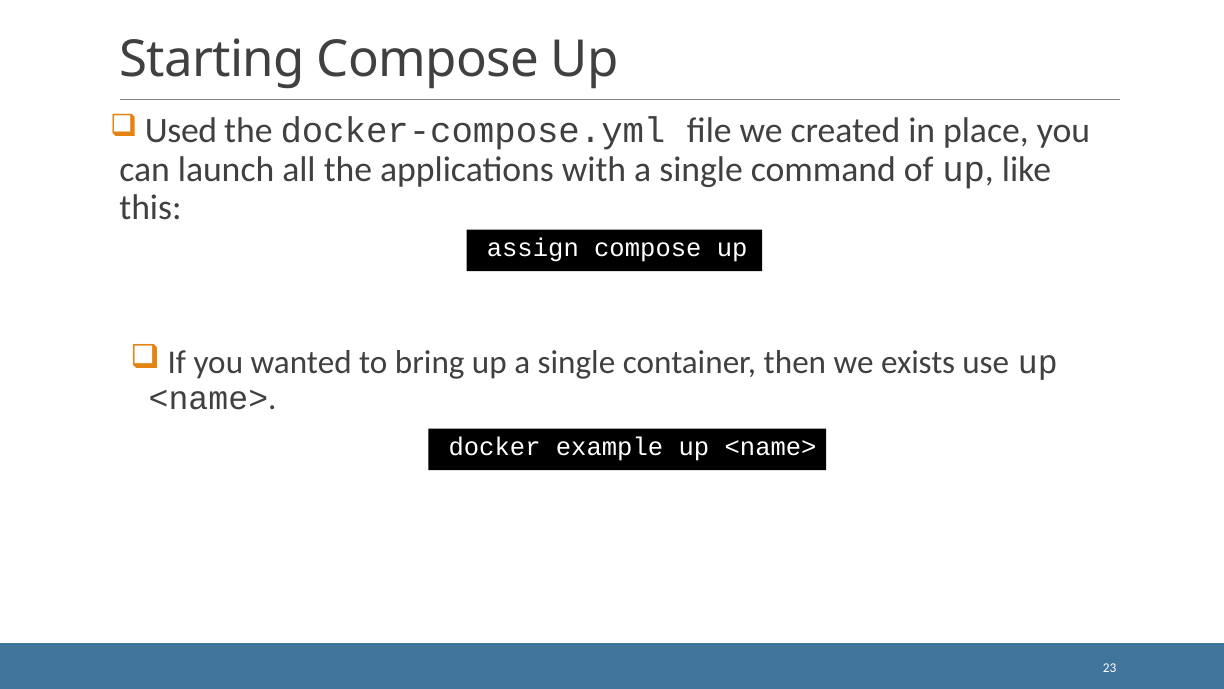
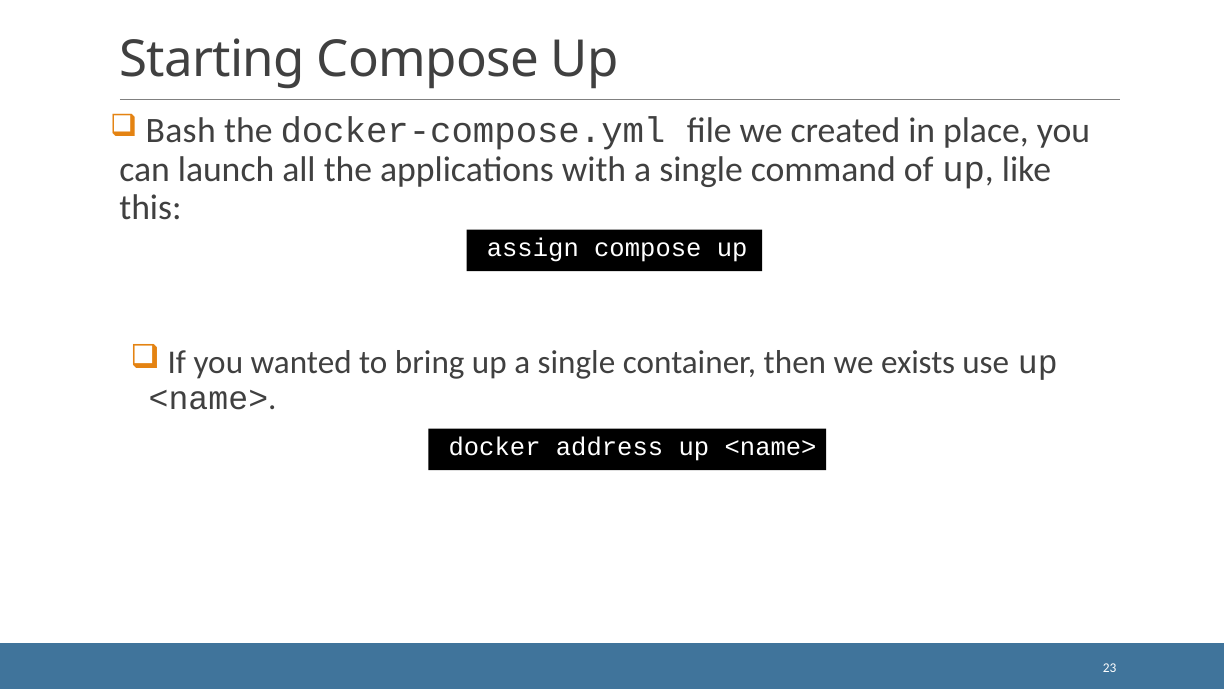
Used: Used -> Bash
example: example -> address
